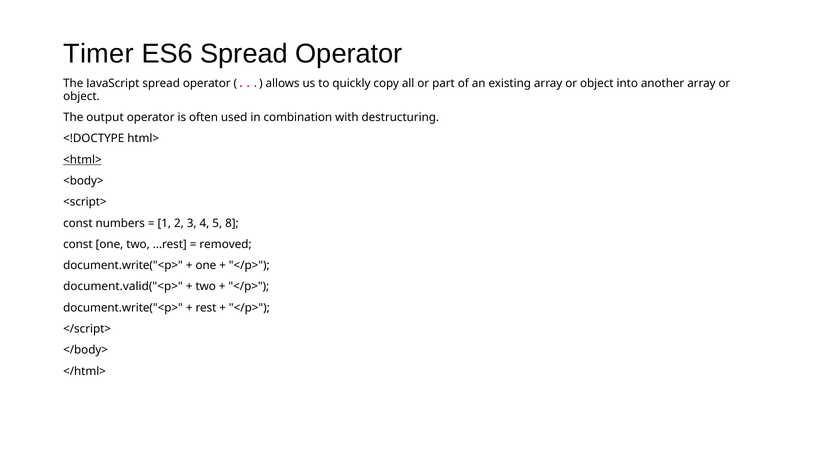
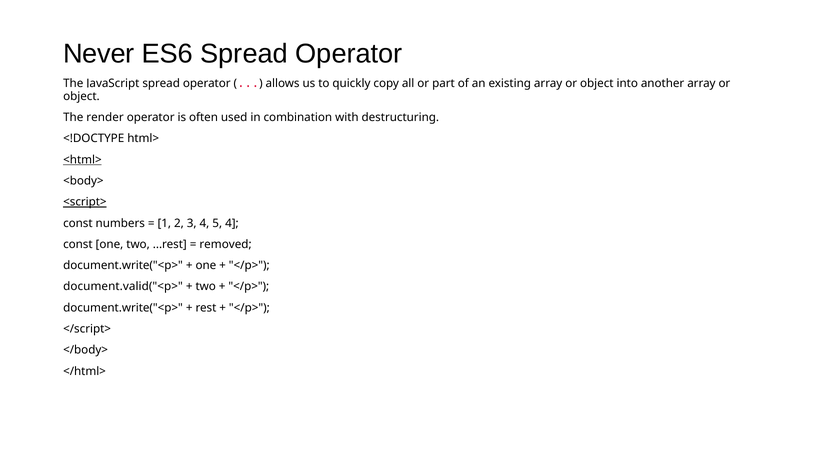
Timer: Timer -> Never
output: output -> render
<script> underline: none -> present
5 8: 8 -> 4
